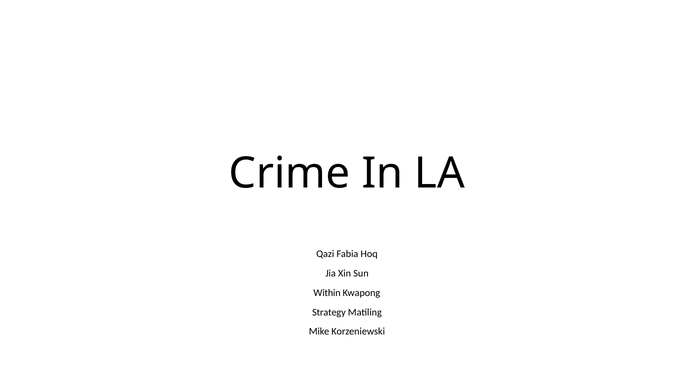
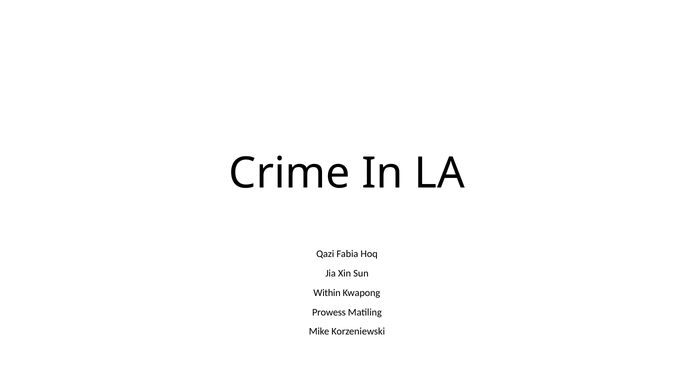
Strategy: Strategy -> Prowess
